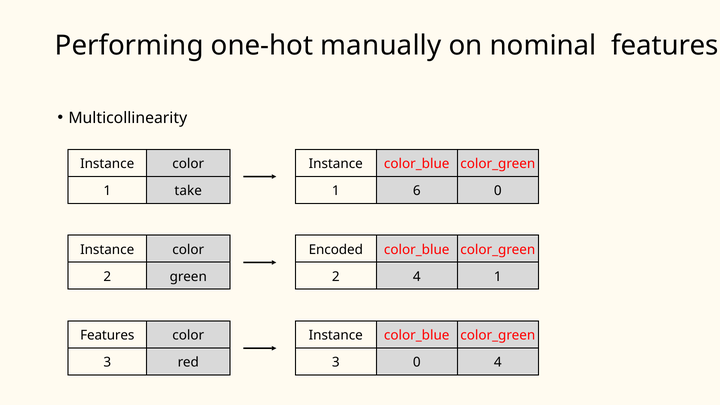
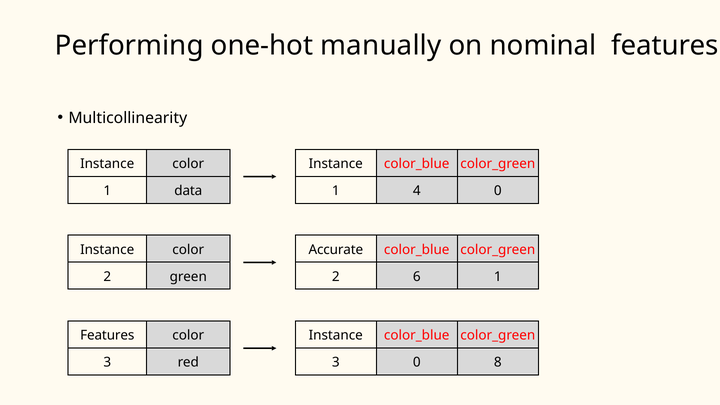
take: take -> data
6: 6 -> 4
Encoded: Encoded -> Accurate
2 4: 4 -> 6
0 4: 4 -> 8
